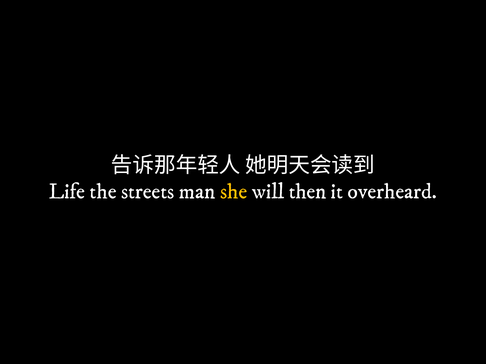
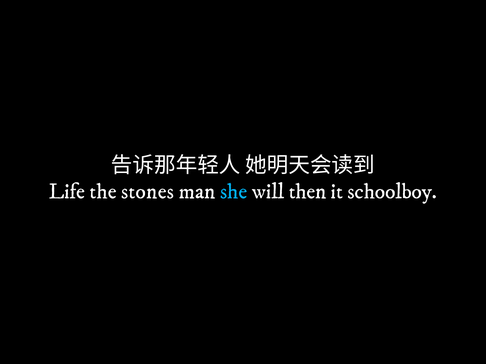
streets: streets -> stones
she colour: yellow -> light blue
overheard: overheard -> schoolboy
